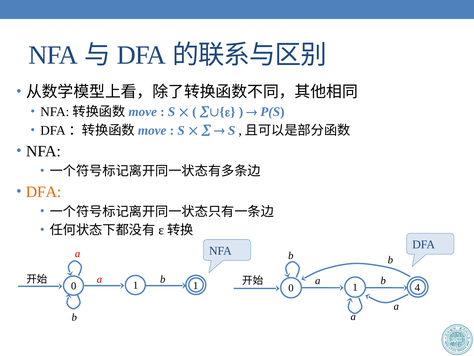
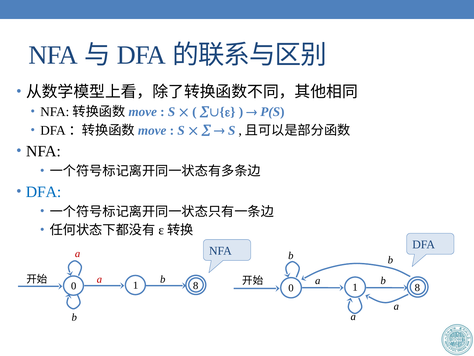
DFA at (44, 192) colour: orange -> blue
1 at (196, 285): 1 -> 8
4 at (417, 287): 4 -> 8
